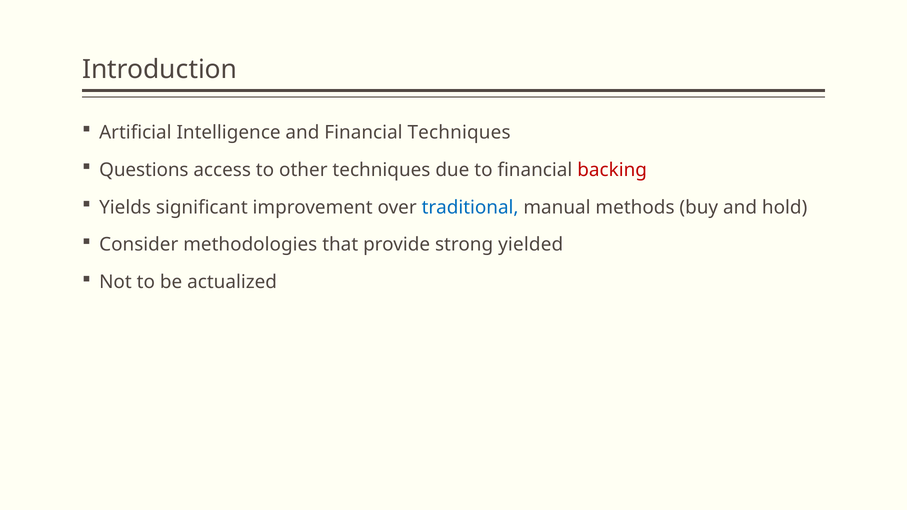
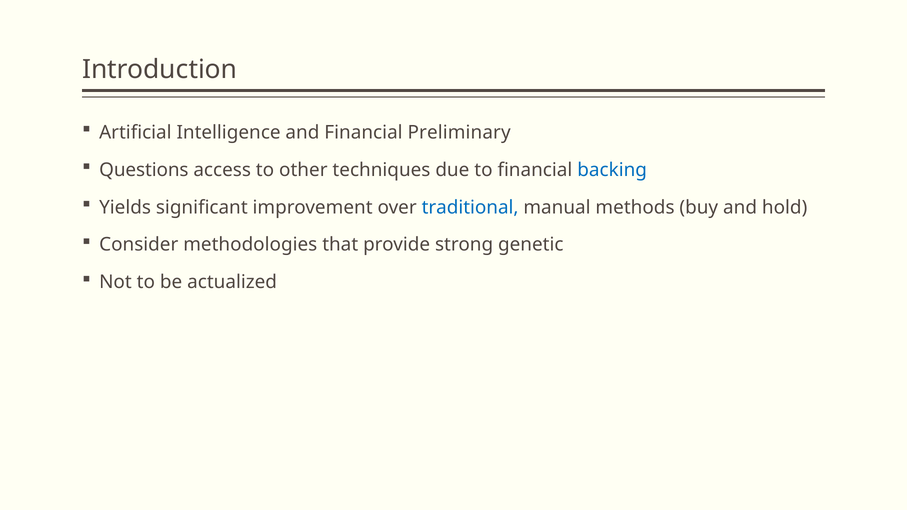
Financial Techniques: Techniques -> Preliminary
backing colour: red -> blue
yielded: yielded -> genetic
